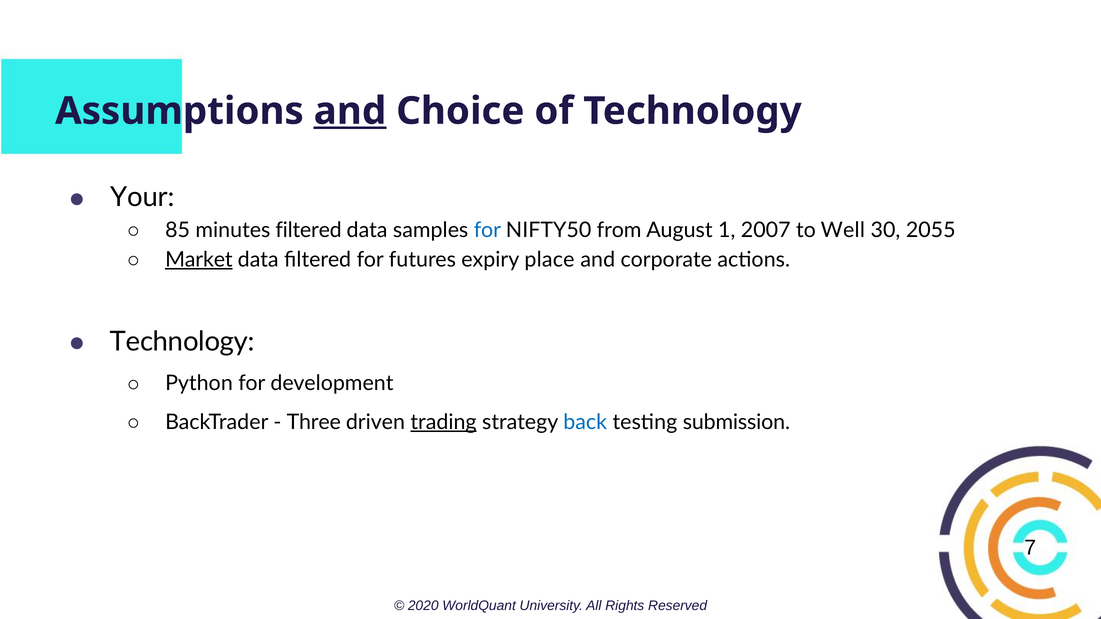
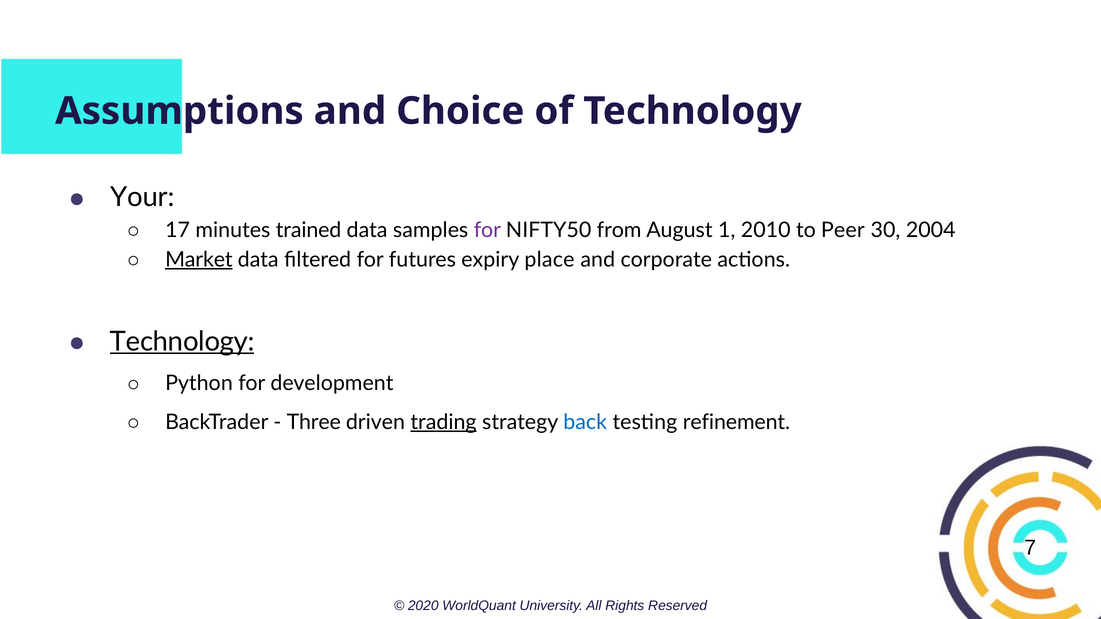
and at (350, 111) underline: present -> none
85: 85 -> 17
minutes filtered: filtered -> trained
for at (487, 230) colour: blue -> purple
2007: 2007 -> 2010
Well: Well -> Peer
2055: 2055 -> 2004
Technology at (182, 342) underline: none -> present
submission: submission -> refinement
